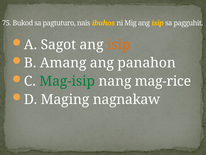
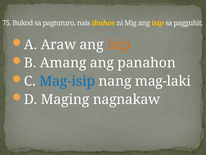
Sagot: Sagot -> Araw
Mag-isip colour: green -> blue
mag-rice: mag-rice -> mag-laki
